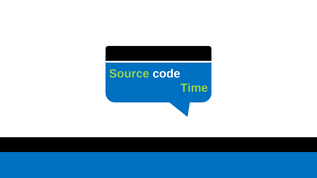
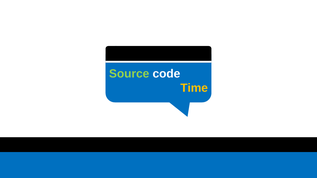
Time colour: light green -> yellow
